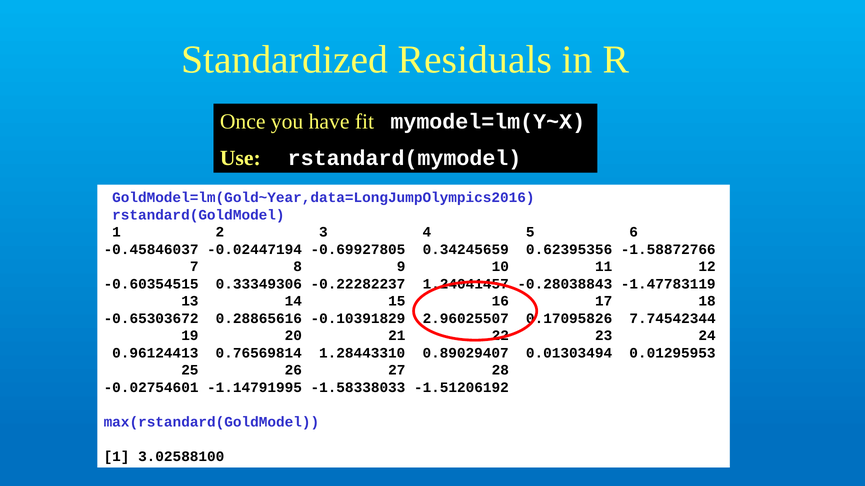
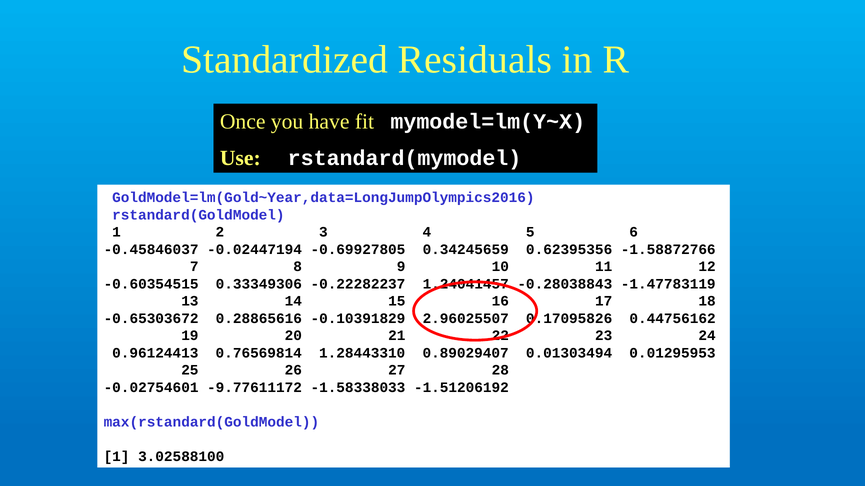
7.74542344: 7.74542344 -> 0.44756162
-1.14791995: -1.14791995 -> -9.77611172
